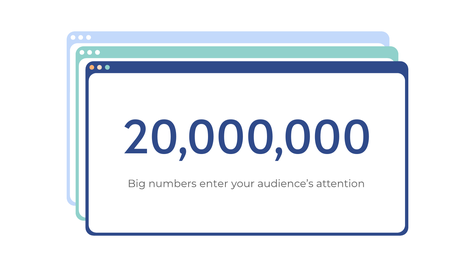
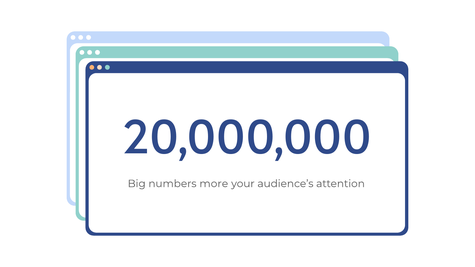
enter: enter -> more
